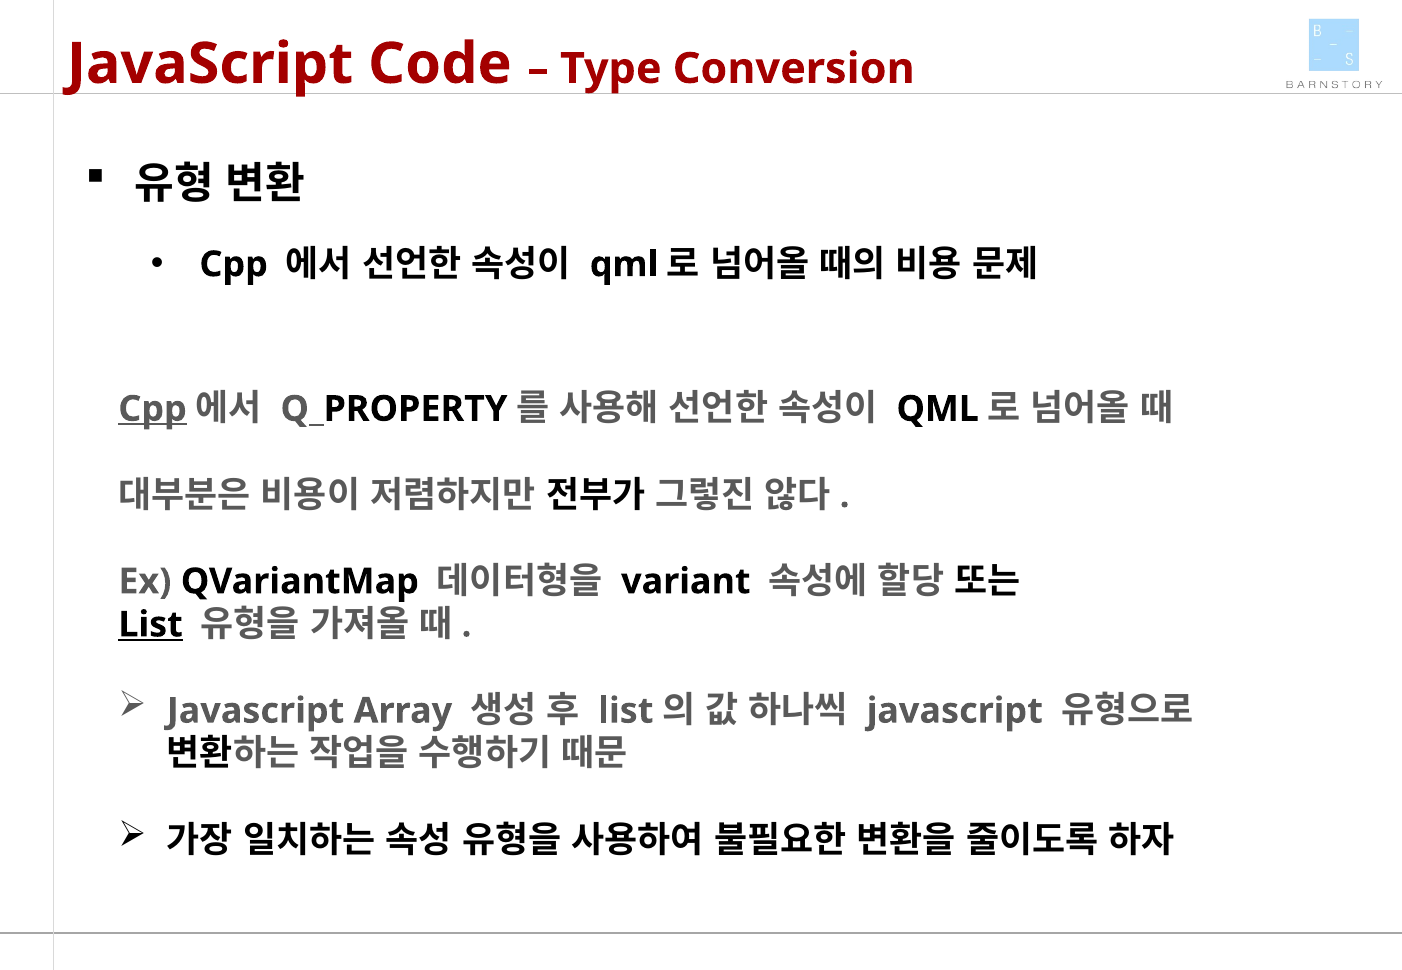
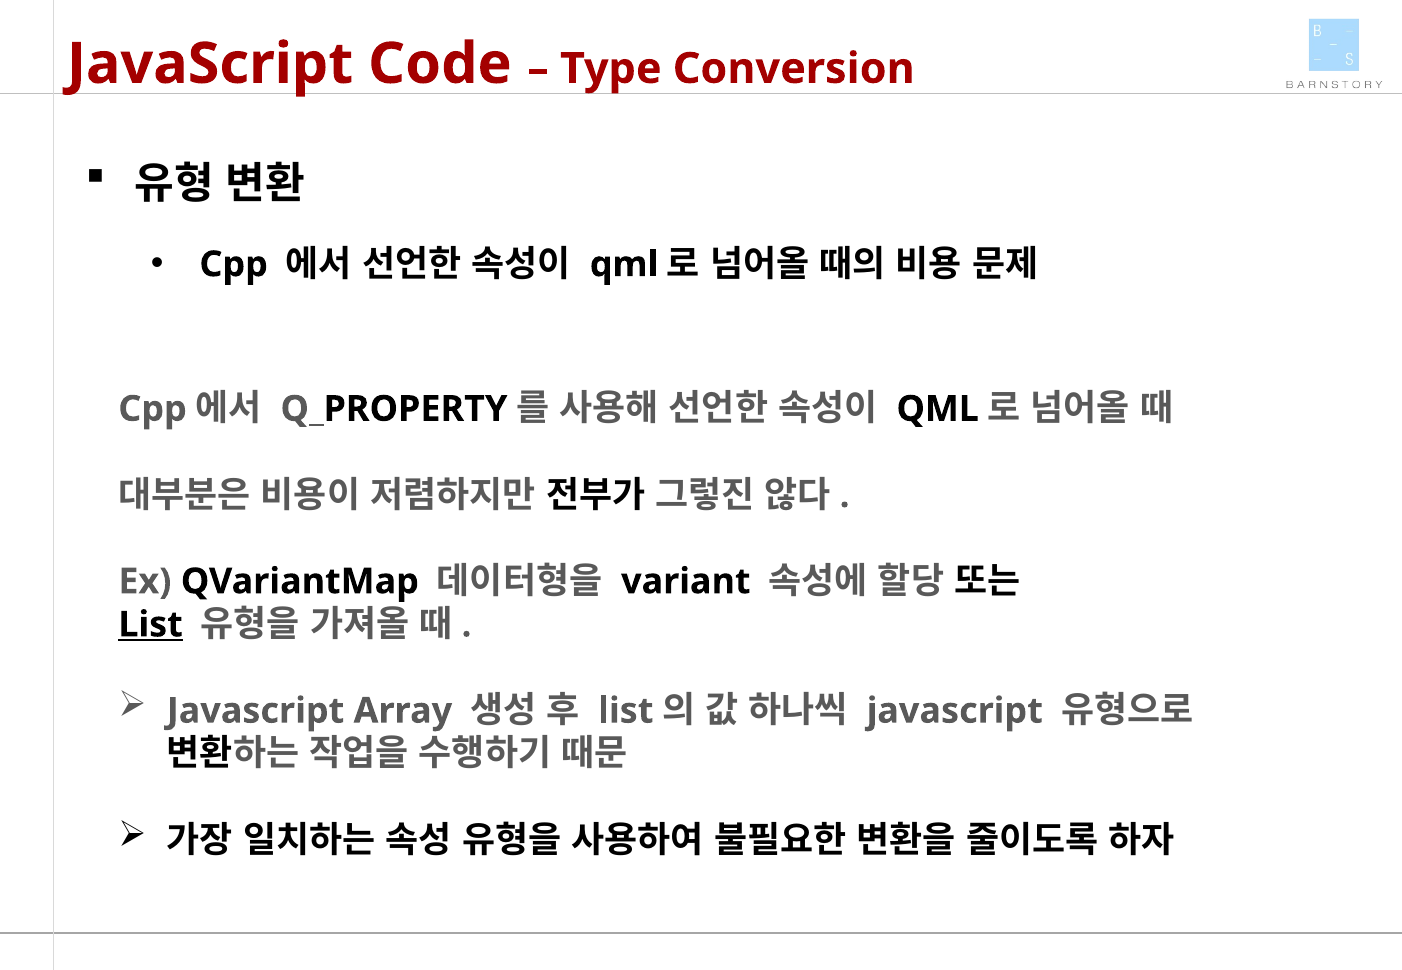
Cpp at (153, 409) underline: present -> none
